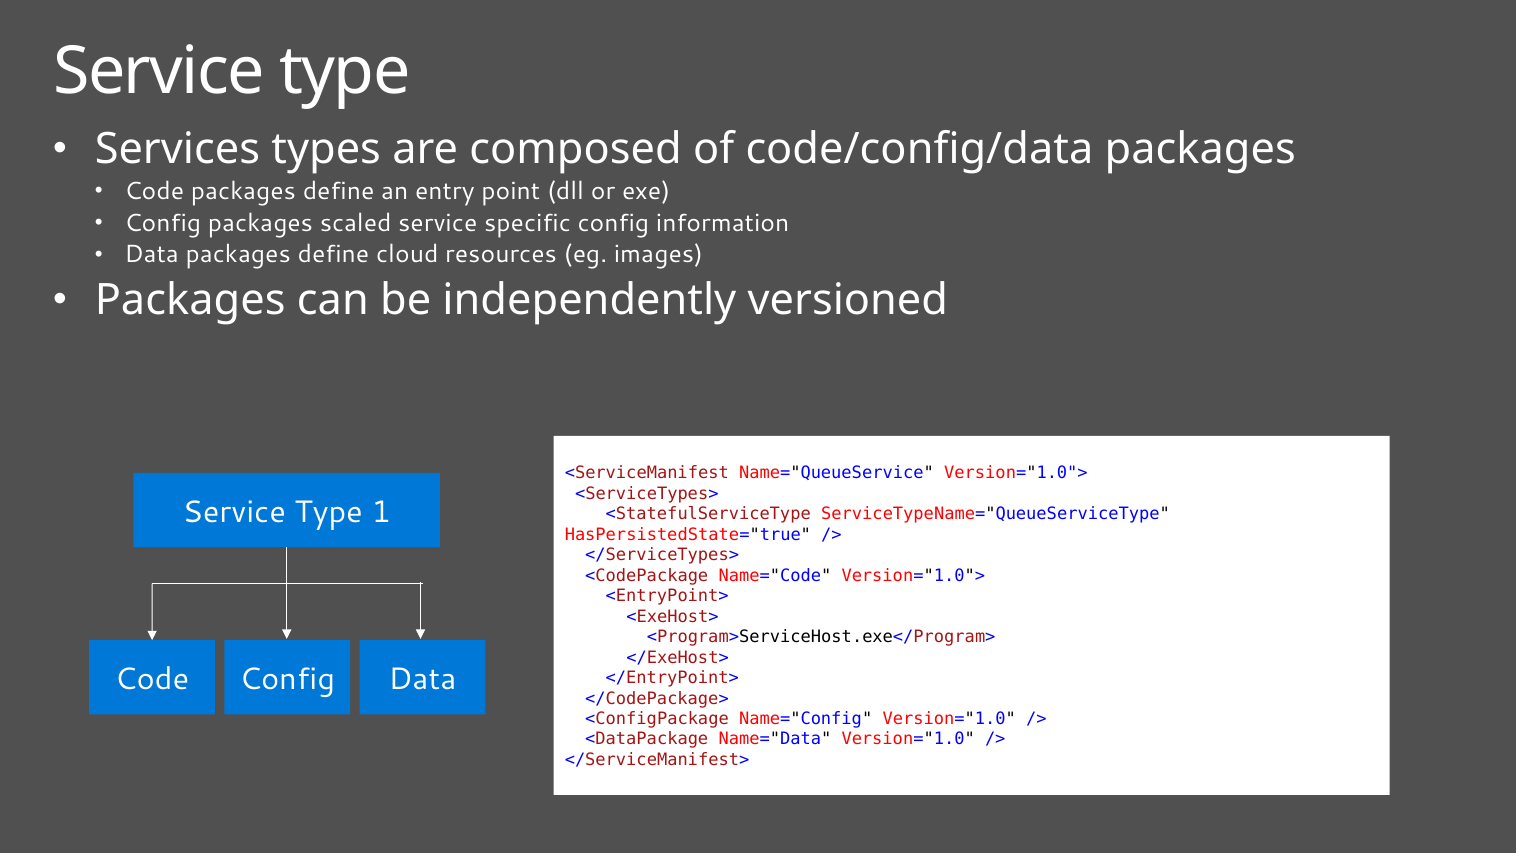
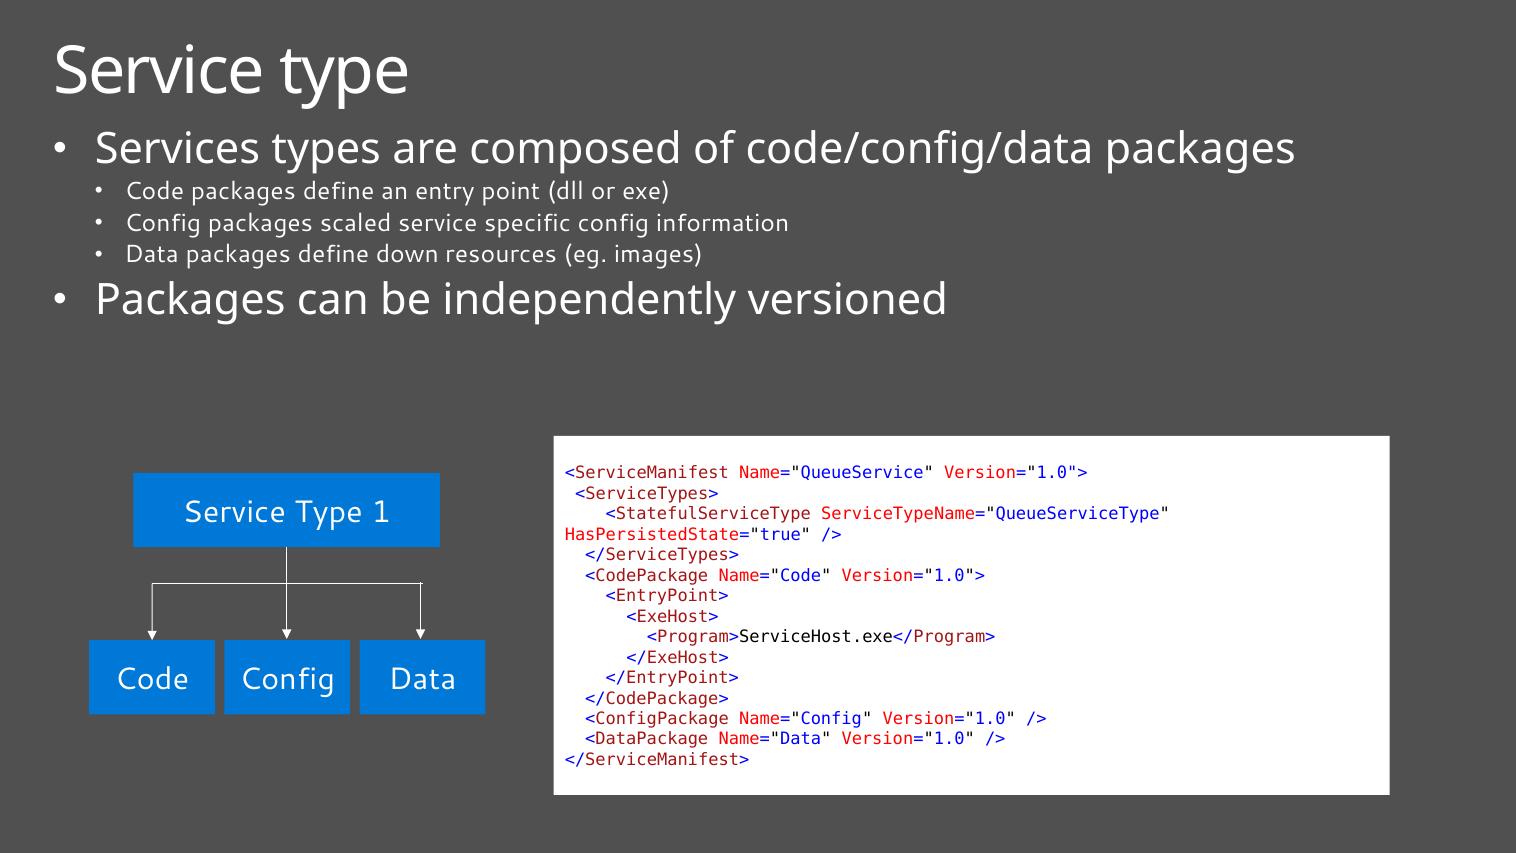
cloud: cloud -> down
